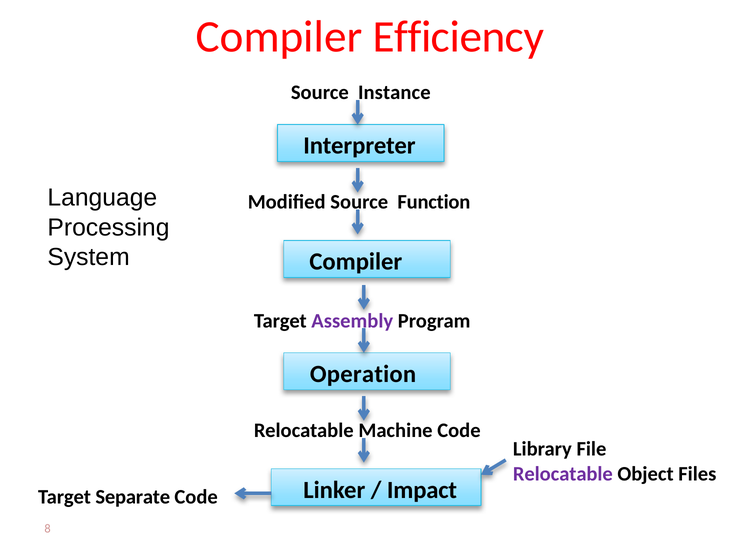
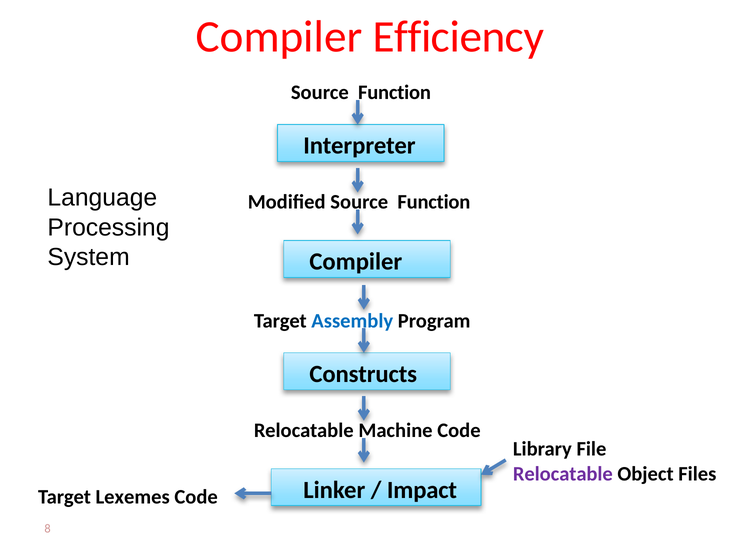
Instance at (394, 93): Instance -> Function
Assembly colour: purple -> blue
Operation: Operation -> Constructs
Separate: Separate -> Lexemes
